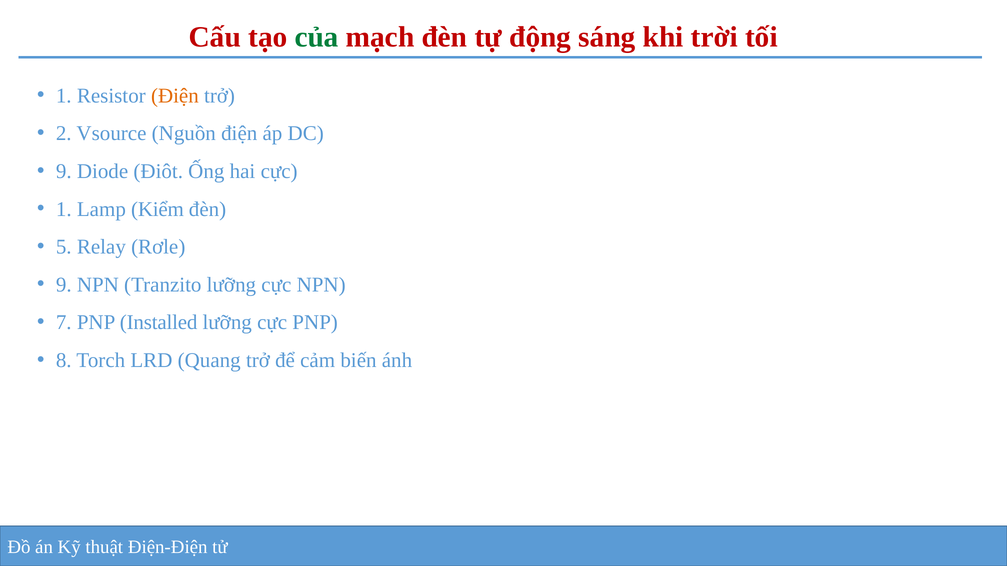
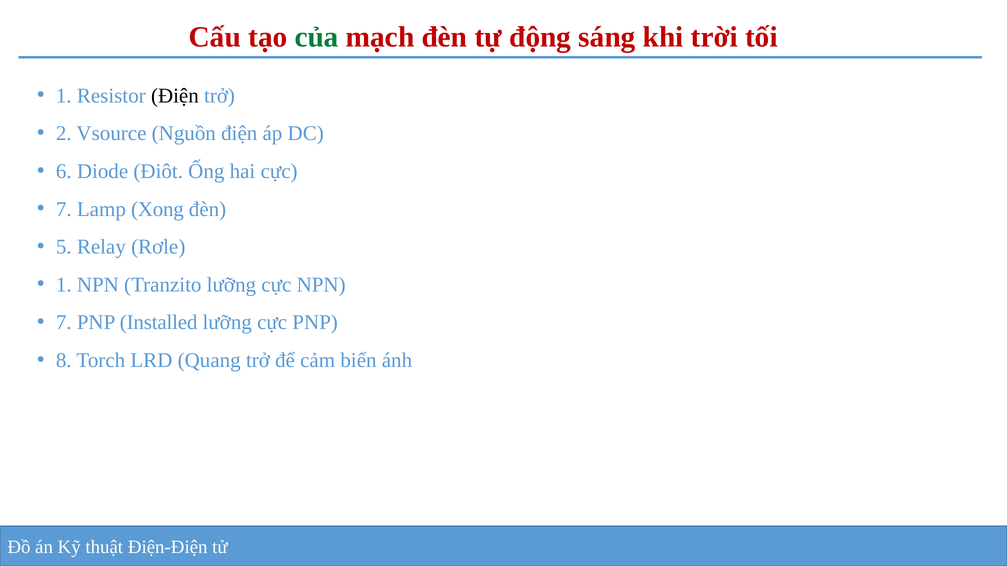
Điện at (175, 96) colour: orange -> black
9 at (64, 171): 9 -> 6
1 at (64, 209): 1 -> 7
Kiểm: Kiểm -> Xong
9 at (64, 285): 9 -> 1
